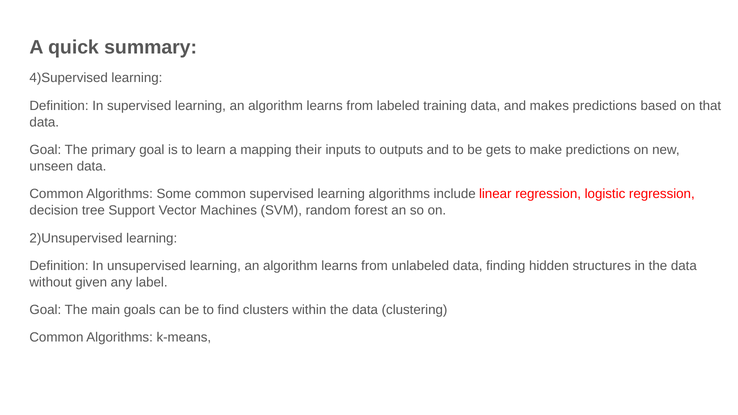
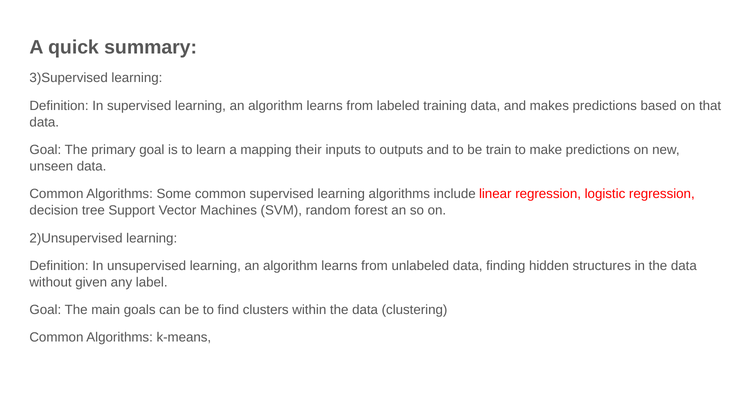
4)Supervised: 4)Supervised -> 3)Supervised
gets: gets -> train
